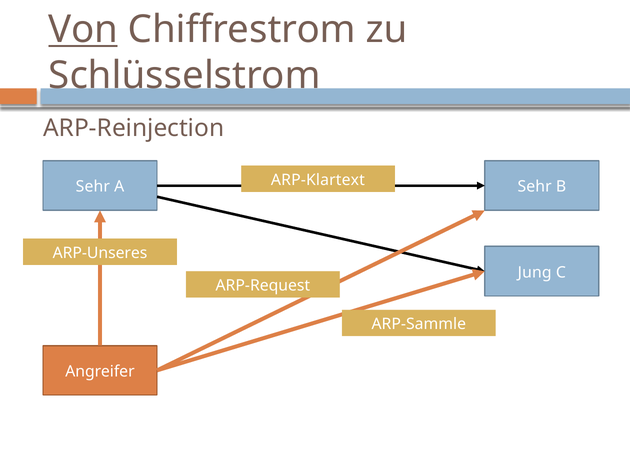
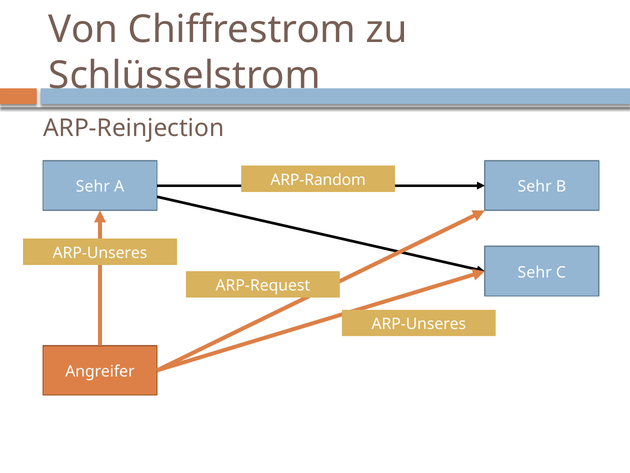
Von underline: present -> none
ARP-Klartext: ARP-Klartext -> ARP-Random
Jung at (535, 272): Jung -> Sehr
ARP-Sammle at (419, 324): ARP-Sammle -> ARP-Unseres
